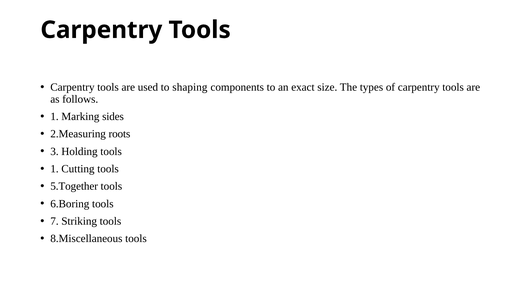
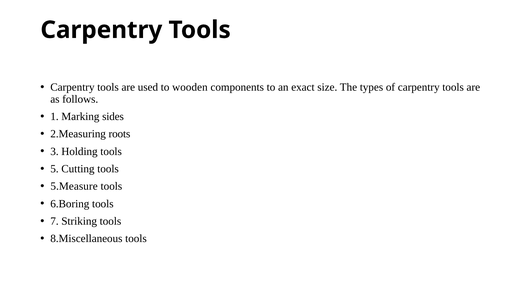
shaping: shaping -> wooden
1 at (54, 169): 1 -> 5
5.Together: 5.Together -> 5.Measure
